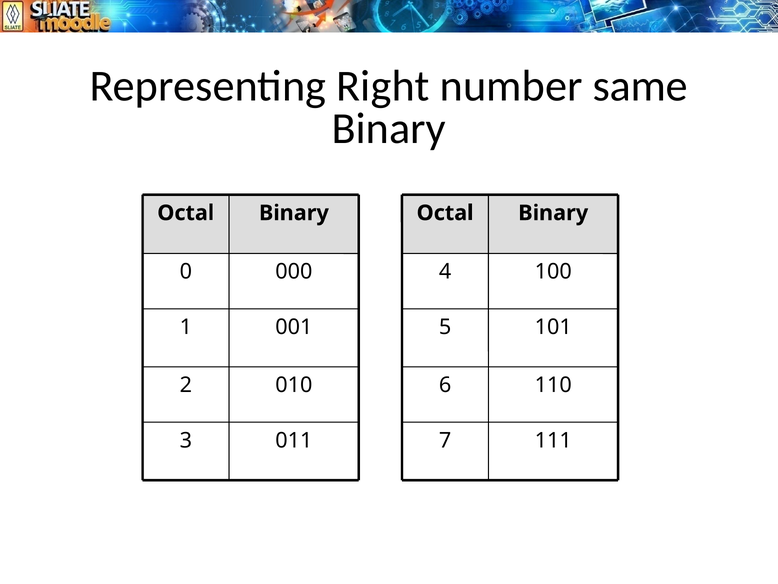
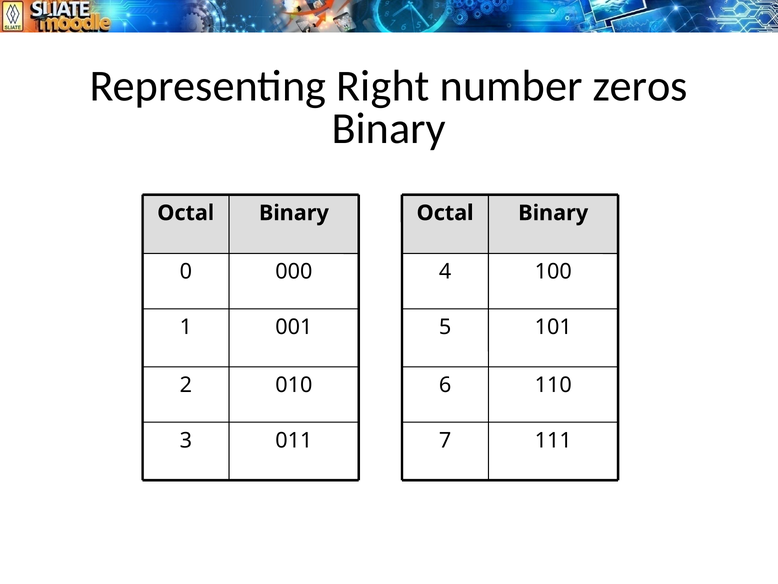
same: same -> zeros
